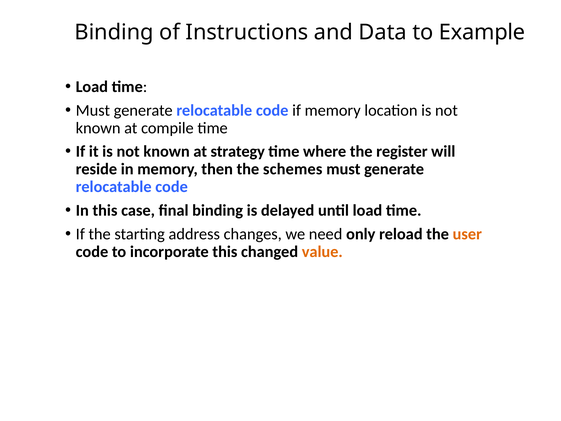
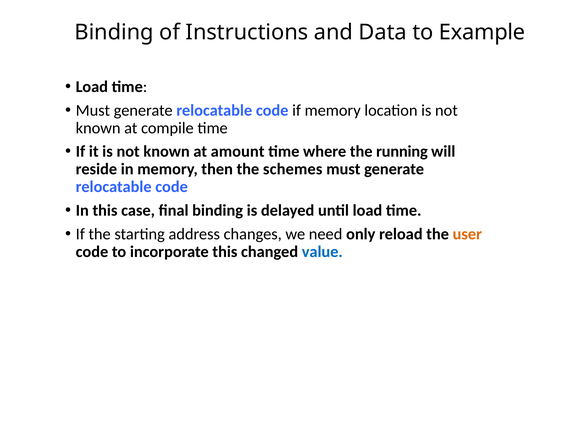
strategy: strategy -> amount
register: register -> running
value colour: orange -> blue
